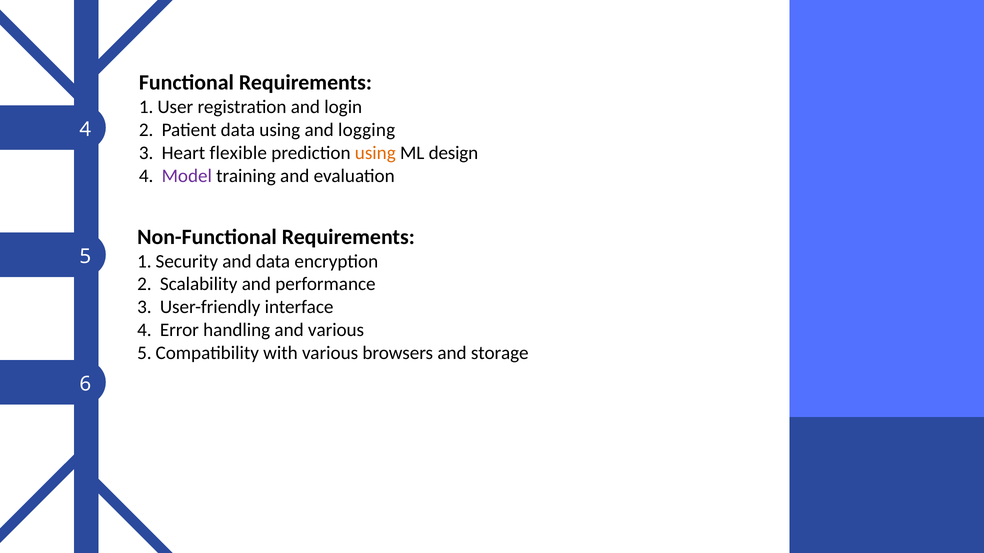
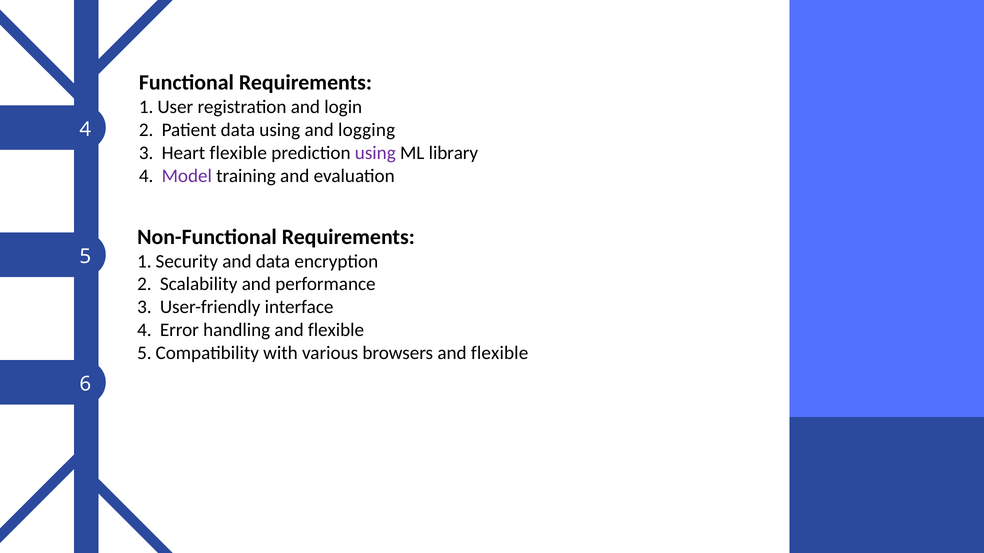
using at (375, 153) colour: orange -> purple
design: design -> library
handling and various: various -> flexible
browsers and storage: storage -> flexible
